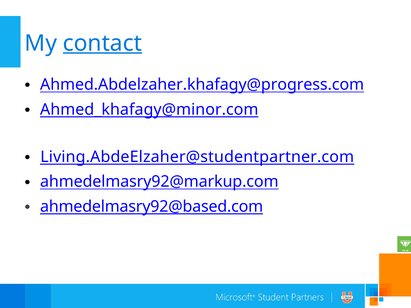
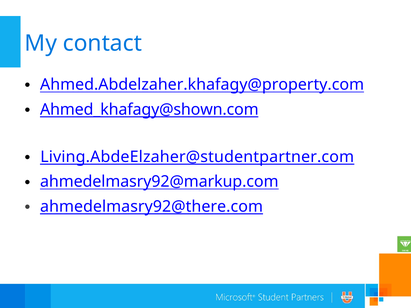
contact underline: present -> none
Ahmed.Abdelzaher.khafagy@progress.com: Ahmed.Abdelzaher.khafagy@progress.com -> Ahmed.Abdelzaher.khafagy@property.com
Ahmed_khafagy@minor.com: Ahmed_khafagy@minor.com -> Ahmed_khafagy@shown.com
ahmedelmasry92@based.com: ahmedelmasry92@based.com -> ahmedelmasry92@there.com
